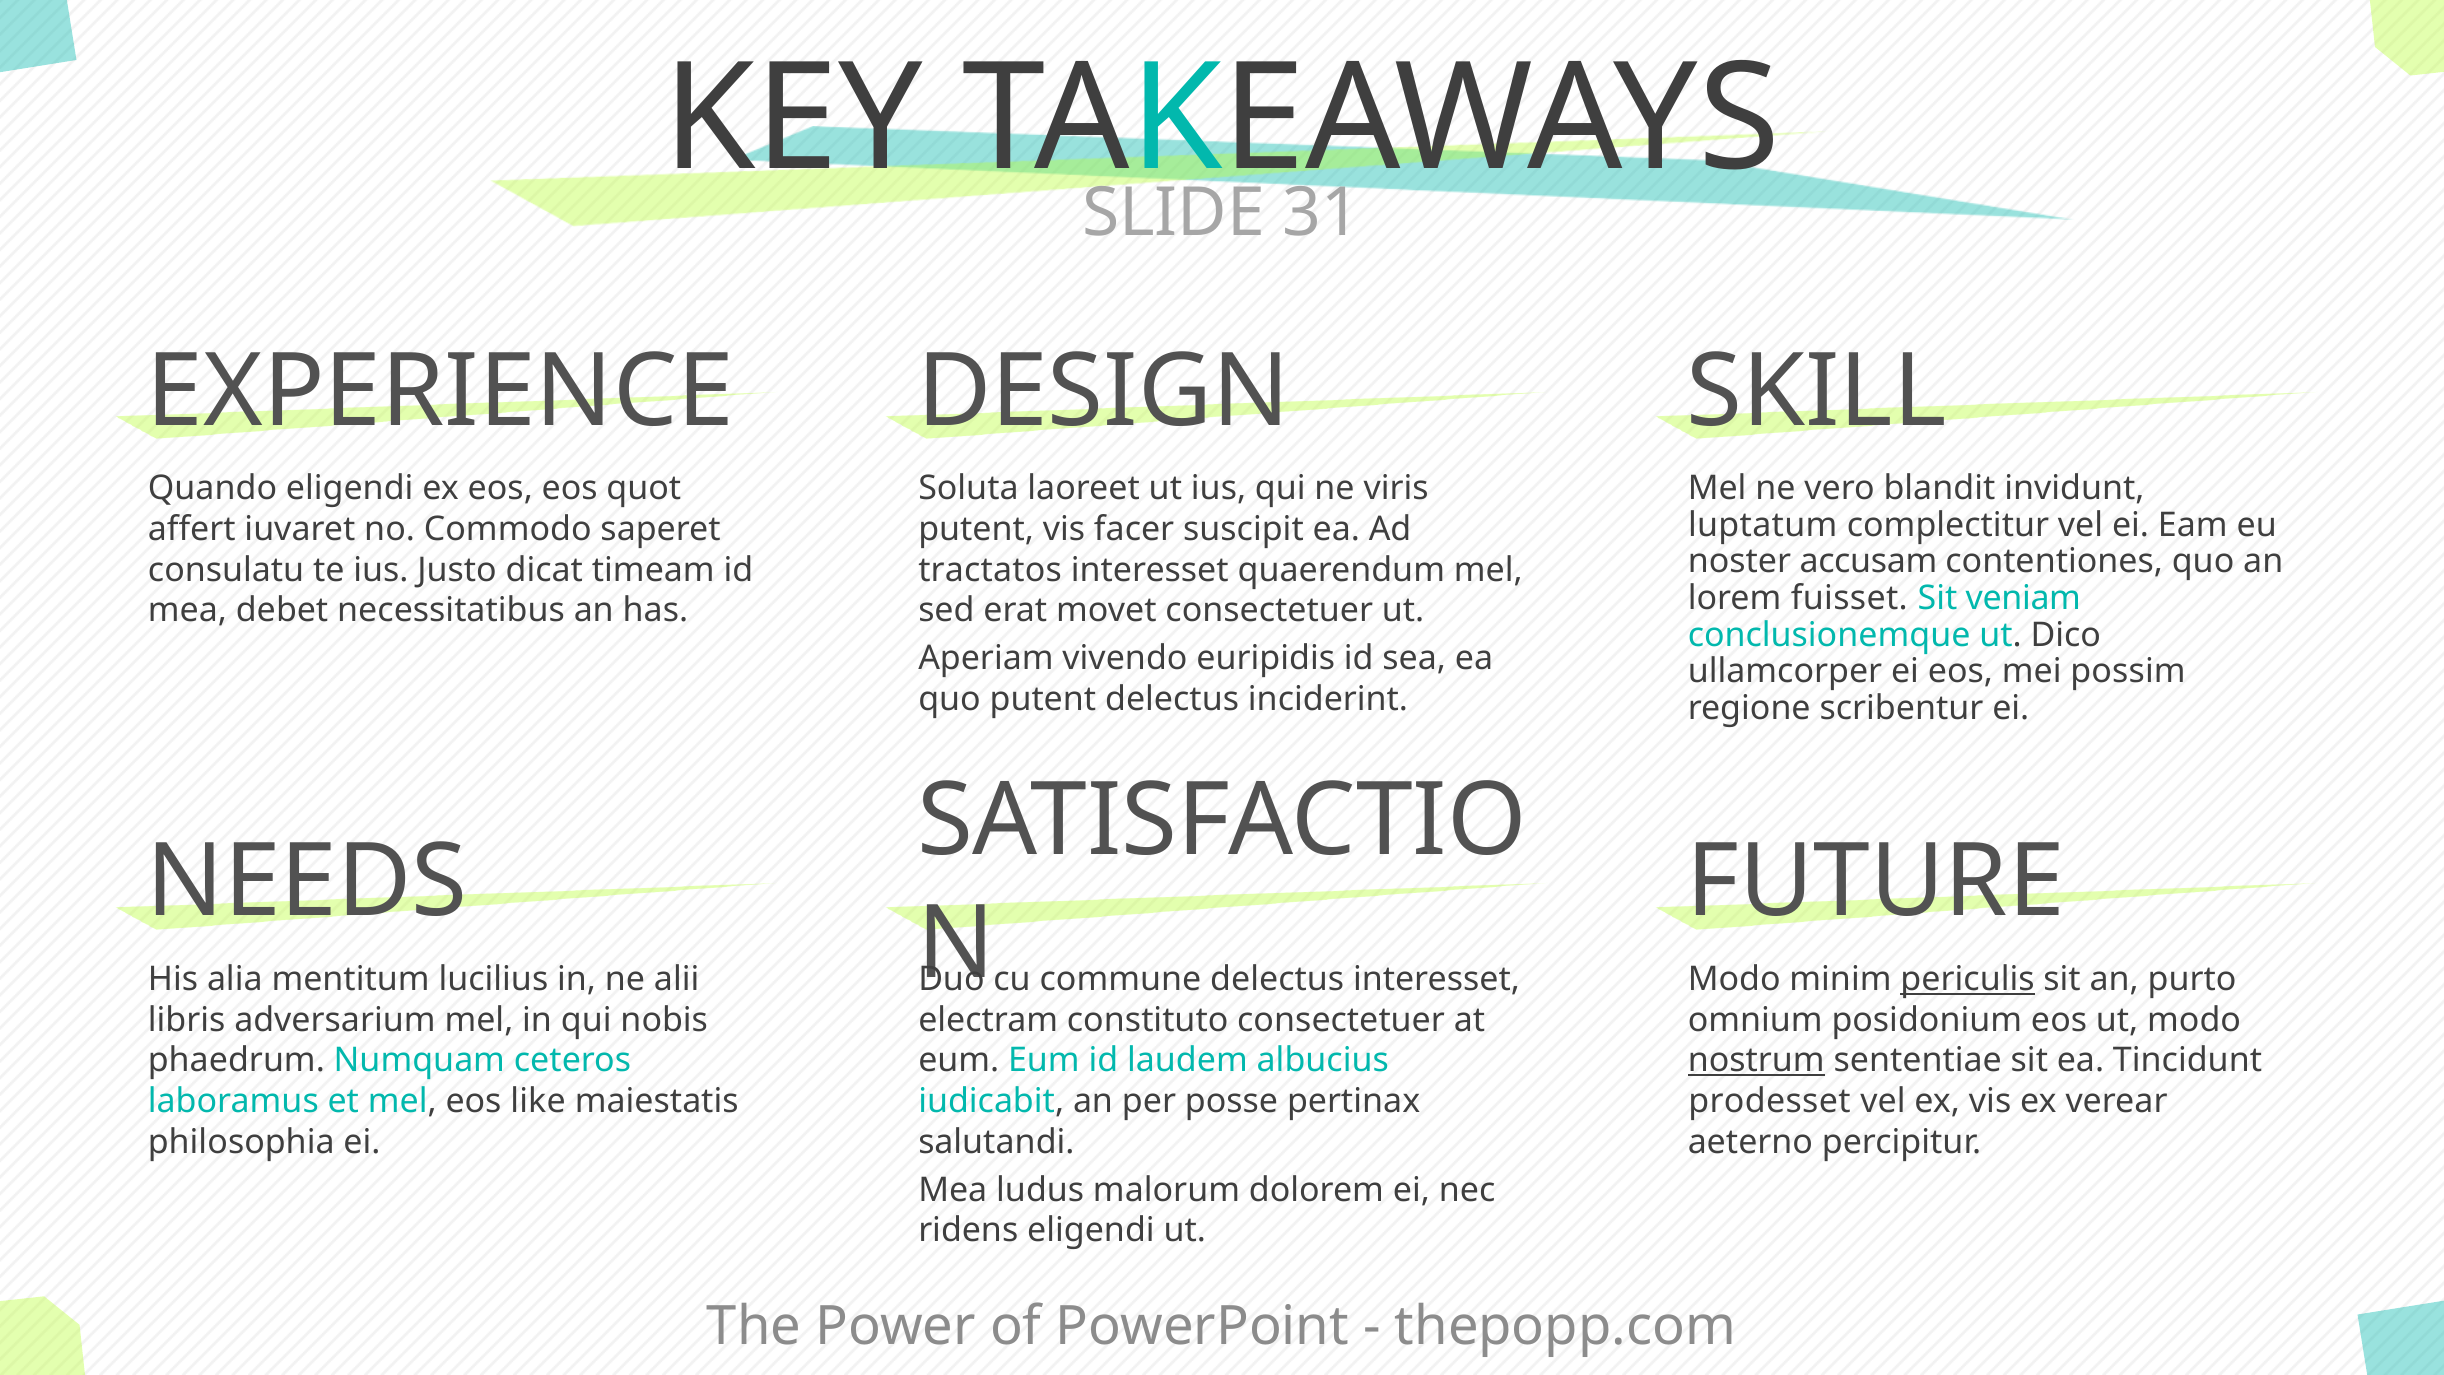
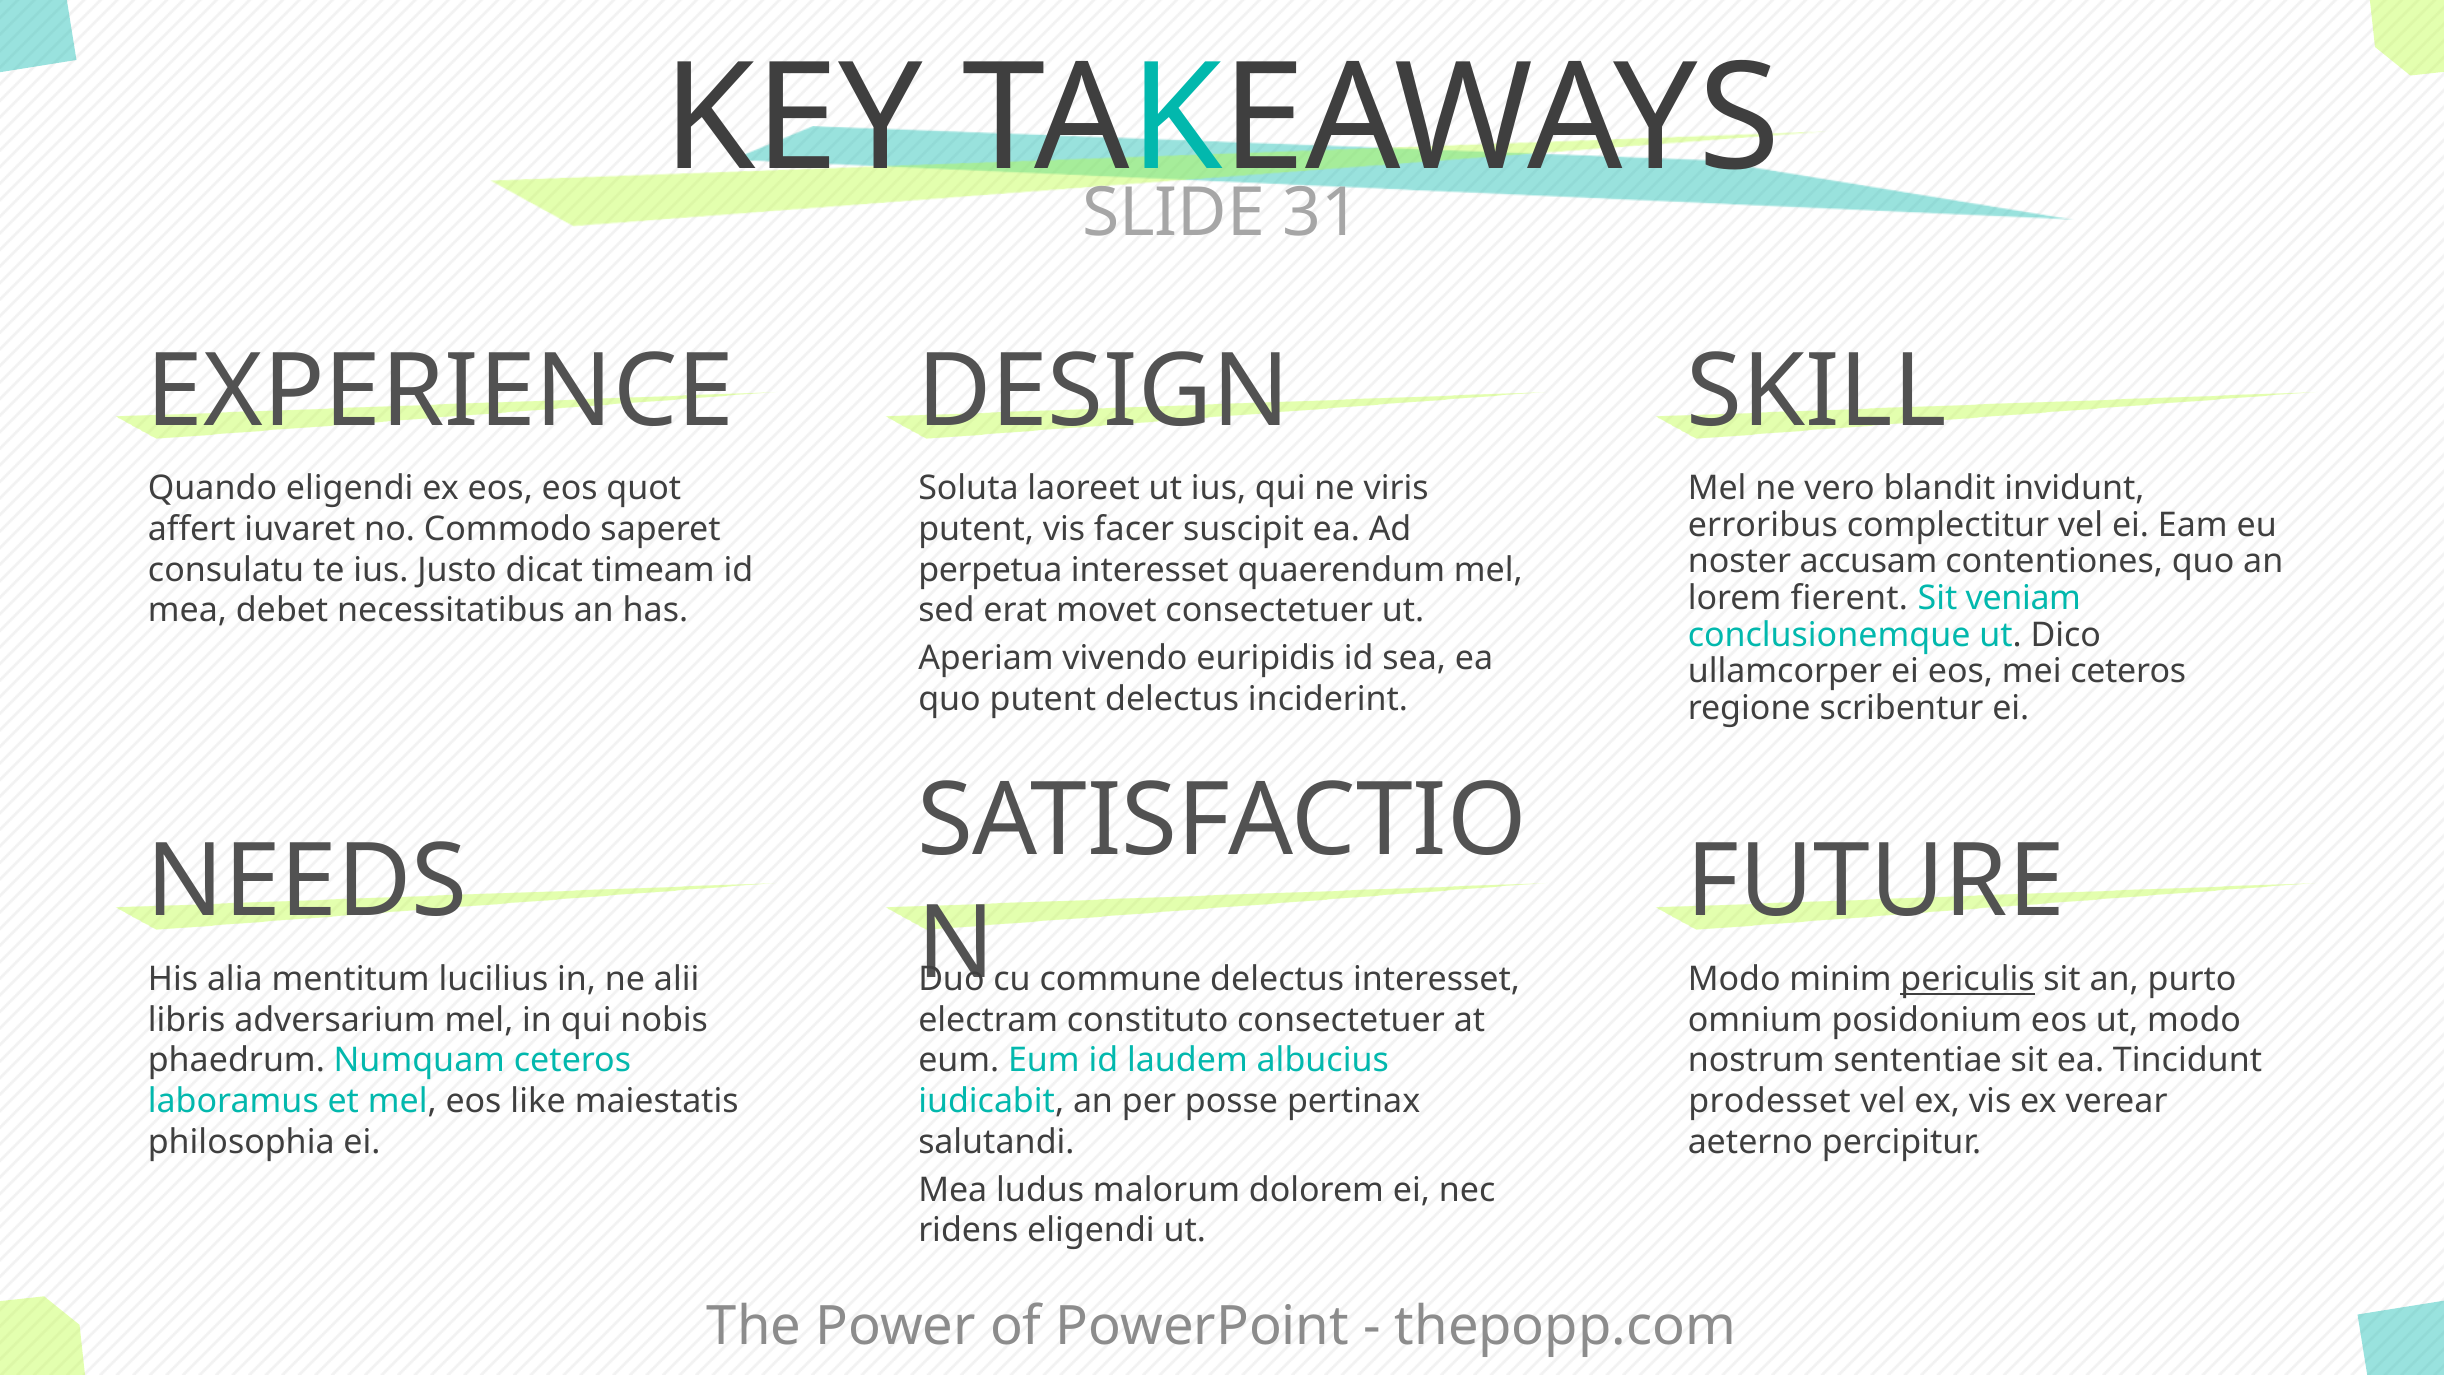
luptatum: luptatum -> erroribus
tractatos: tractatos -> perpetua
fuisset: fuisset -> fierent
mei possim: possim -> ceteros
nostrum underline: present -> none
